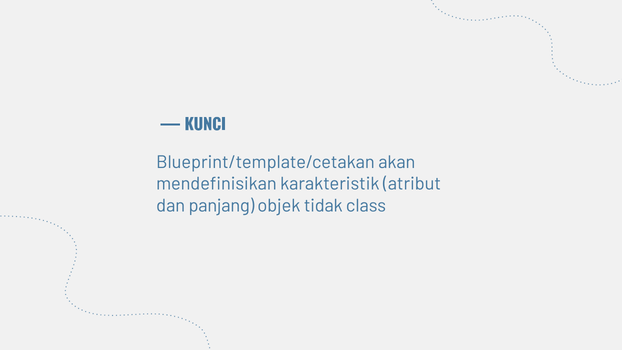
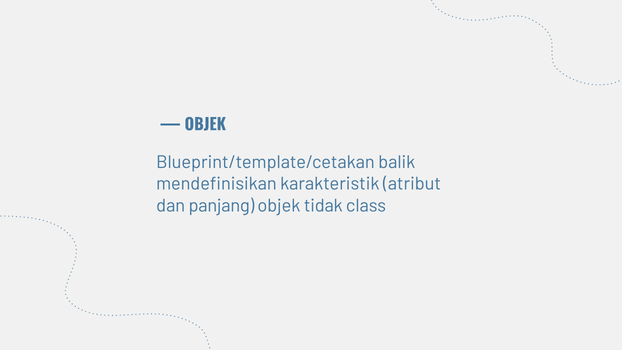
KUNCI at (205, 125): KUNCI -> OBJEK
akan: akan -> balik
